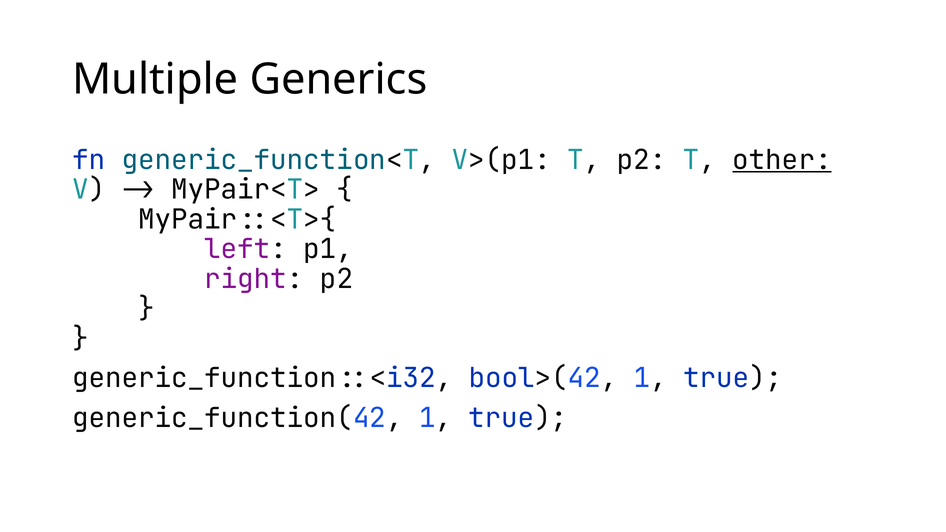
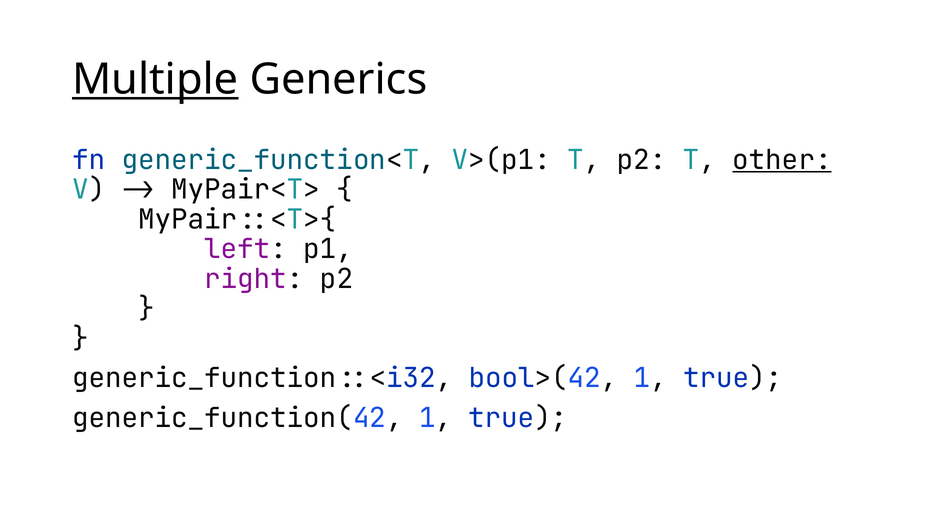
Multiple underline: none -> present
